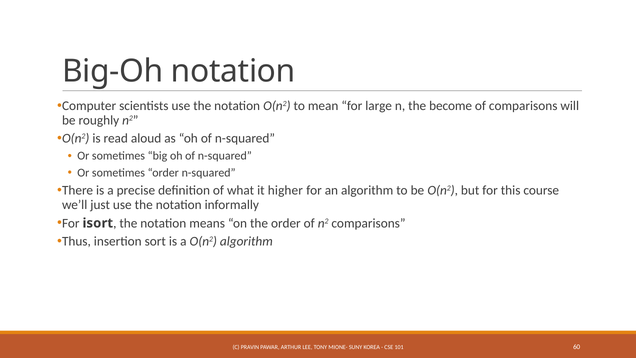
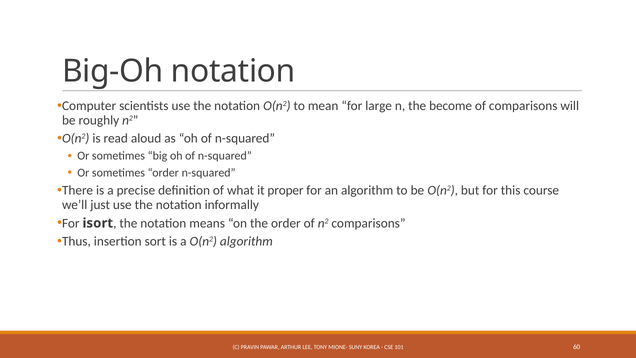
higher: higher -> proper
